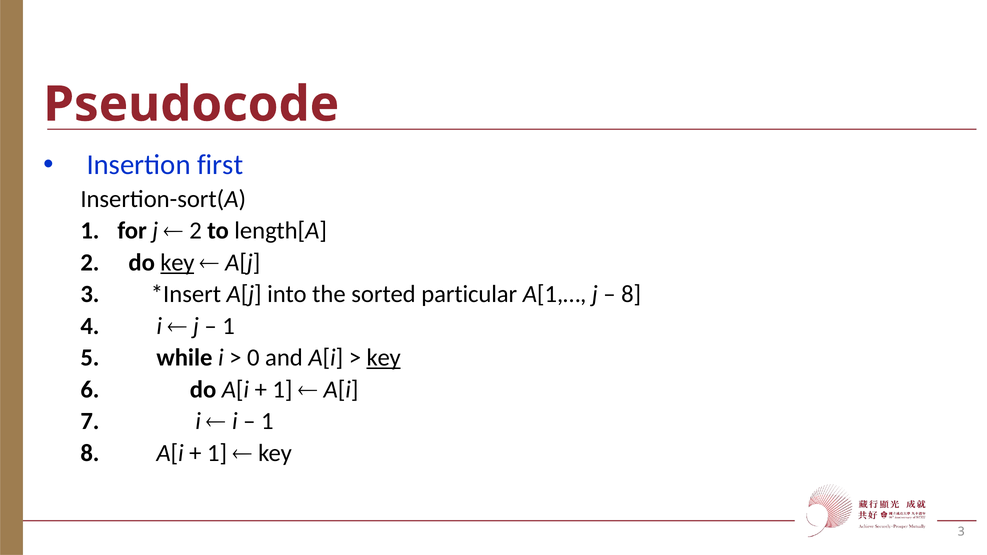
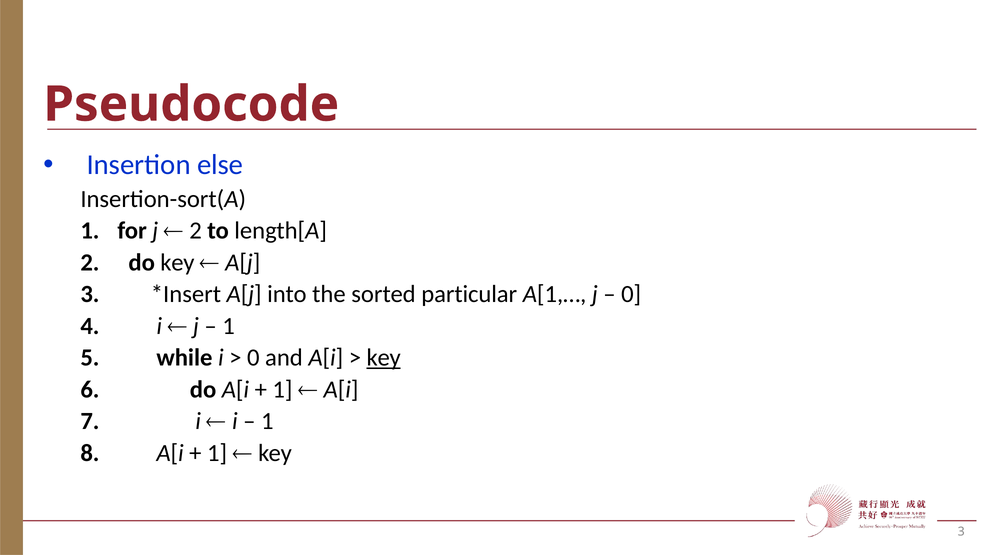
first: first -> else
key at (177, 263) underline: present -> none
8 at (631, 294): 8 -> 0
